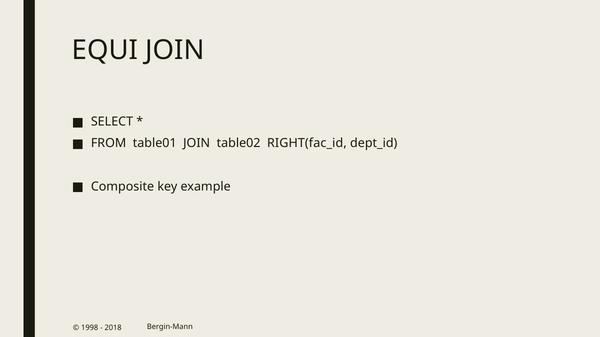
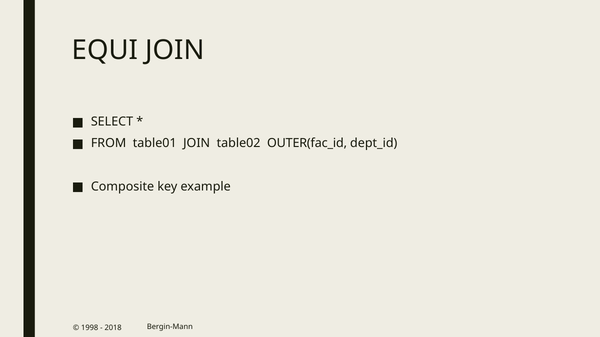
RIGHT(fac_id: RIGHT(fac_id -> OUTER(fac_id
